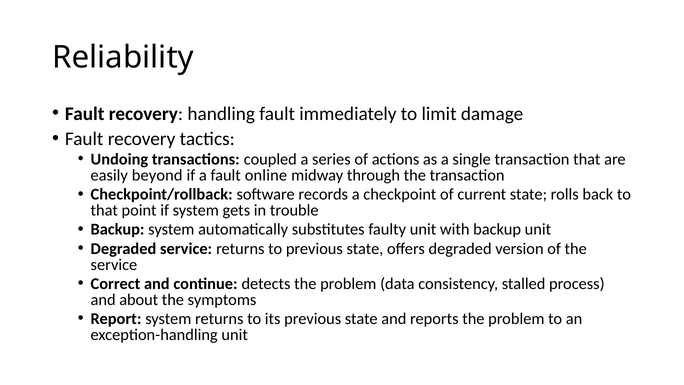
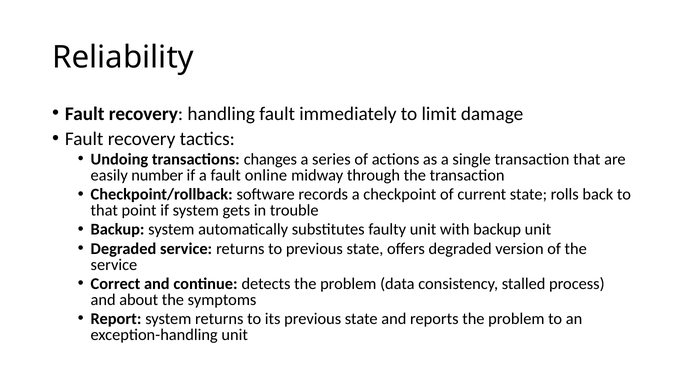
coupled: coupled -> changes
beyond: beyond -> number
